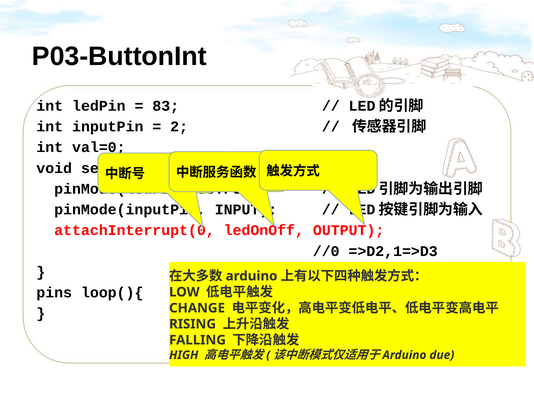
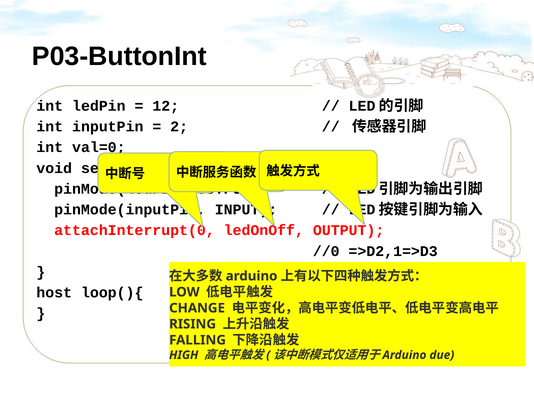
83: 83 -> 12
pins: pins -> host
